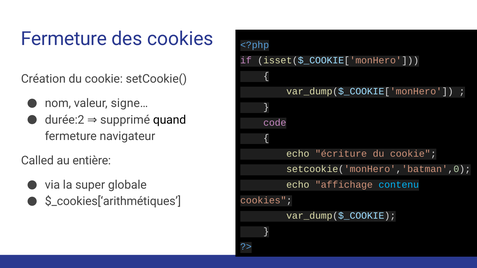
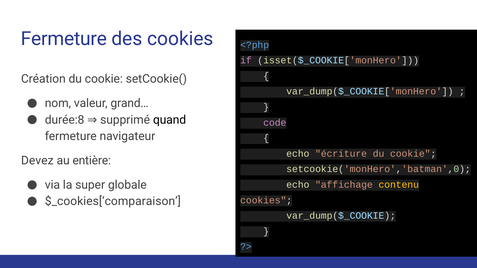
signe…: signe… -> grand…
durée:2: durée:2 -> durée:8
Called: Called -> Devez
contenu colour: light blue -> yellow
$_cookies[‘arithmétiques: $_cookies[‘arithmétiques -> $_cookies[‘comparaison
